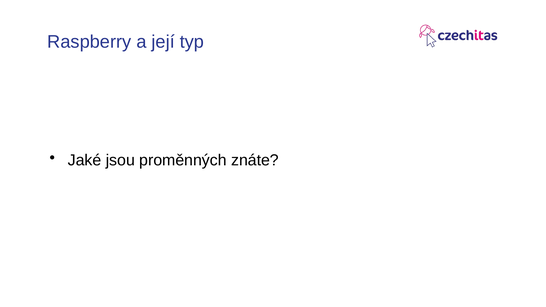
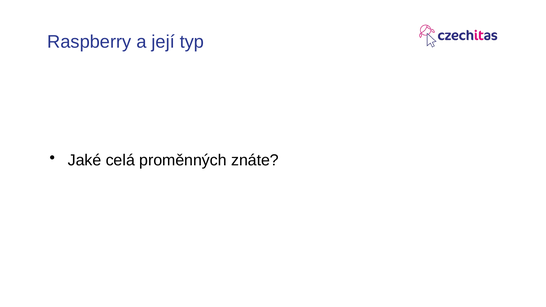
jsou: jsou -> celá
